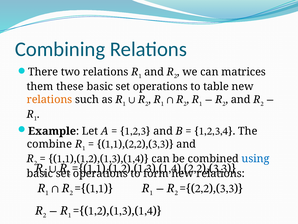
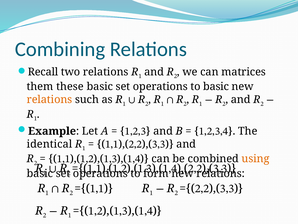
There: There -> Recall
to table: table -> basic
combine: combine -> identical
using colour: blue -> orange
